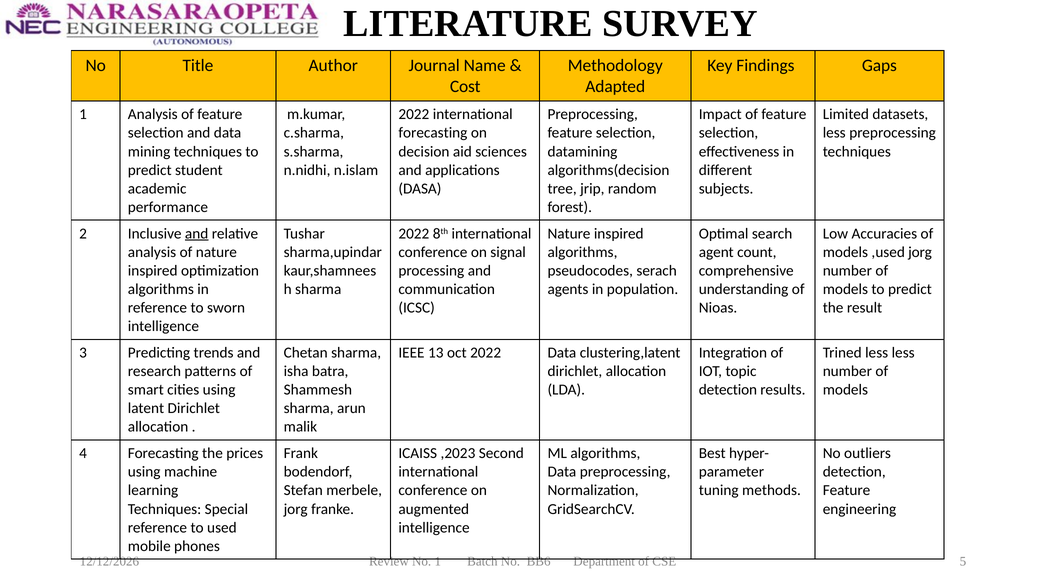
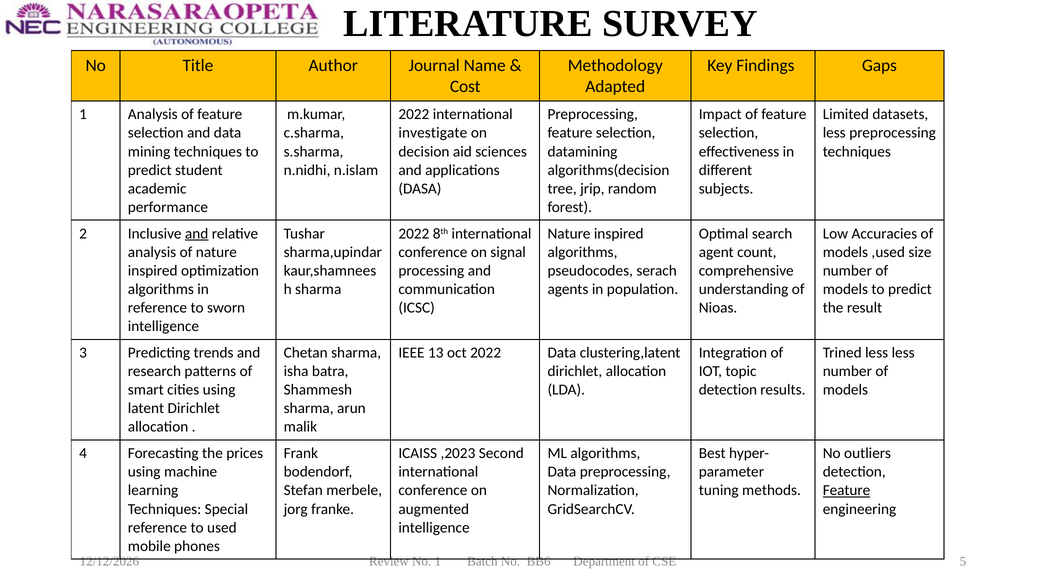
forecasting at (433, 133): forecasting -> investigate
,used jorg: jorg -> size
Feature at (847, 491) underline: none -> present
